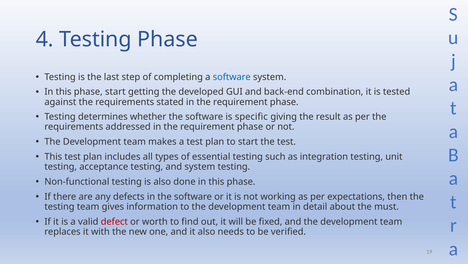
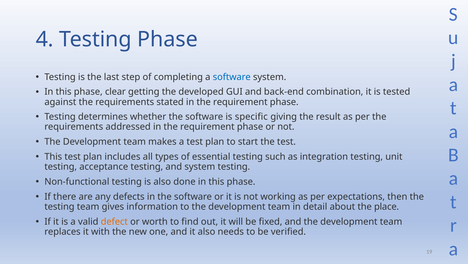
phase start: start -> clear
must: must -> place
defect colour: red -> orange
